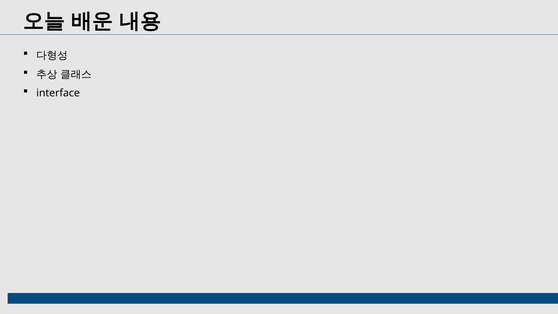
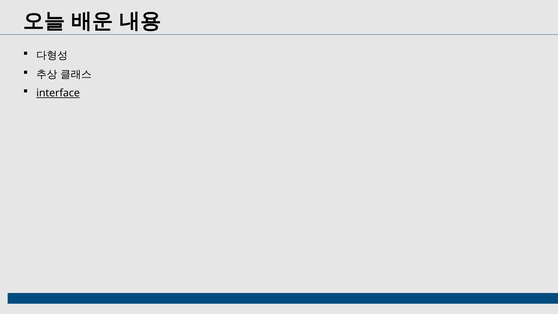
interface underline: none -> present
